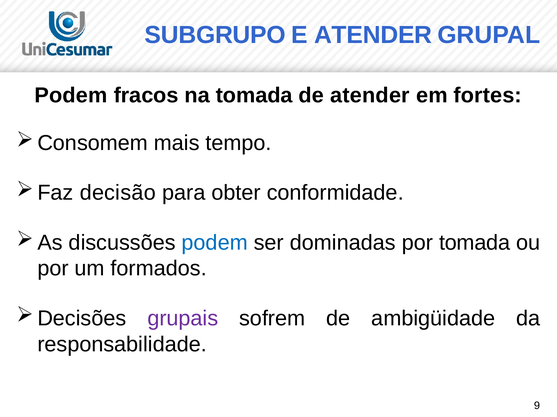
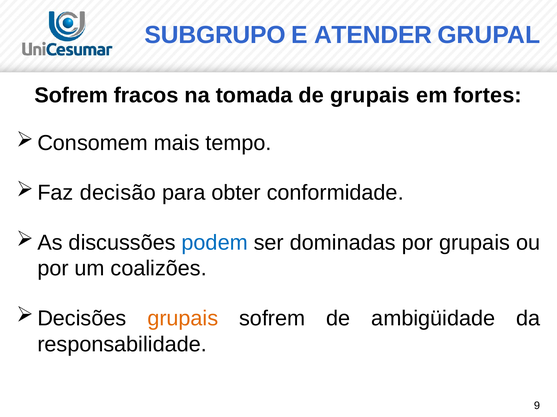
Podem at (71, 96): Podem -> Sofrem
de atender: atender -> grupais
por tomada: tomada -> grupais
formados: formados -> coalizões
grupais at (183, 319) colour: purple -> orange
